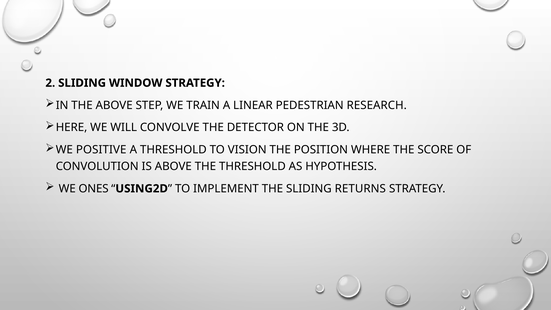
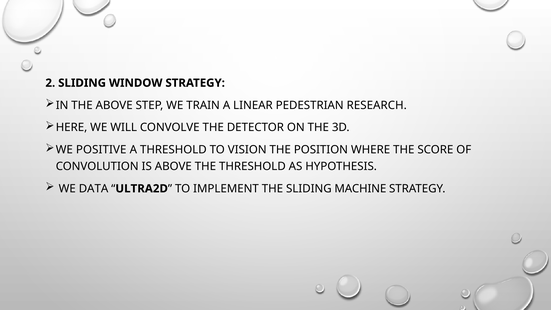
ONES: ONES -> DATA
USING2D: USING2D -> ULTRA2D
RETURNS: RETURNS -> MACHINE
